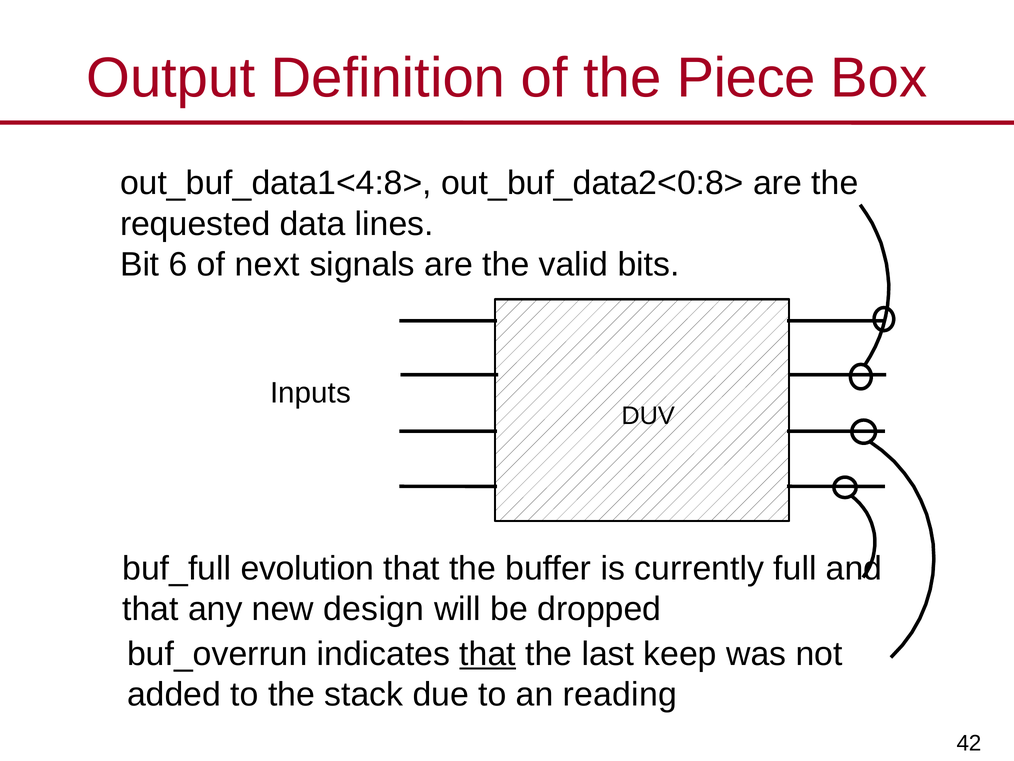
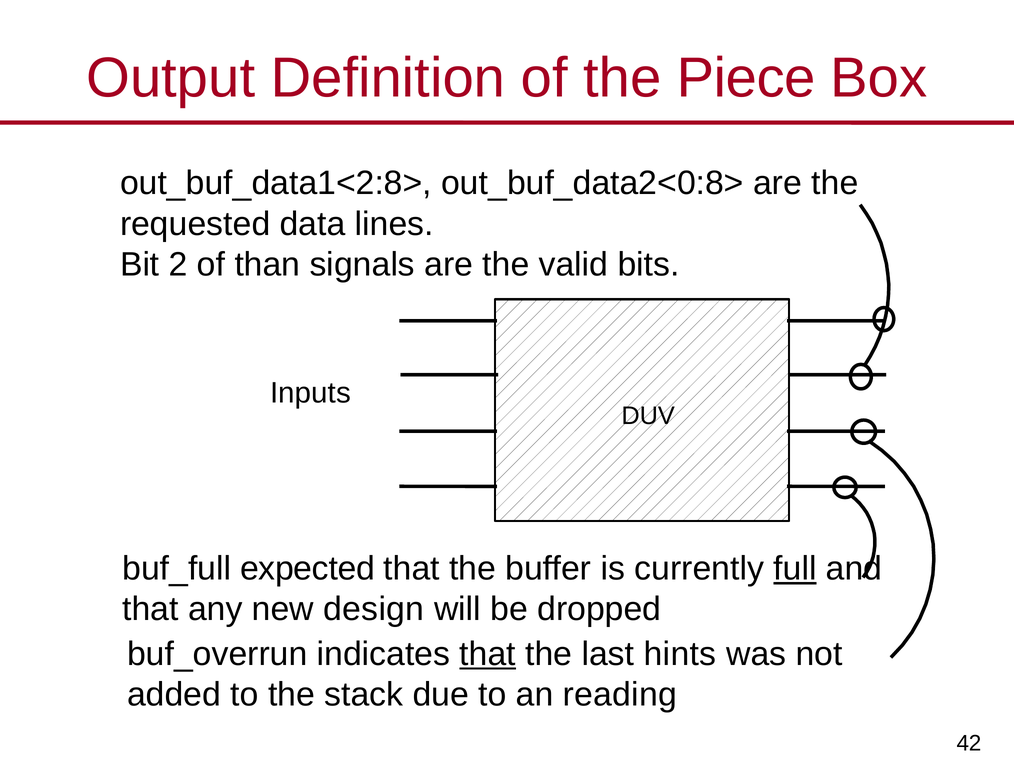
out_buf_data1<4:8>: out_buf_data1<4:8> -> out_buf_data1<2:8>
6: 6 -> 2
next: next -> than
evolution: evolution -> expected
full underline: none -> present
keep: keep -> hints
